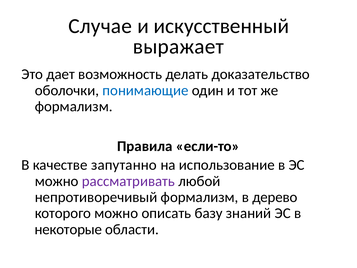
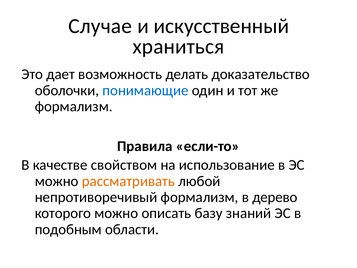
выражает: выражает -> храниться
запутанно: запутанно -> свойством
рассматривать colour: purple -> orange
некоторые: некоторые -> подобным
